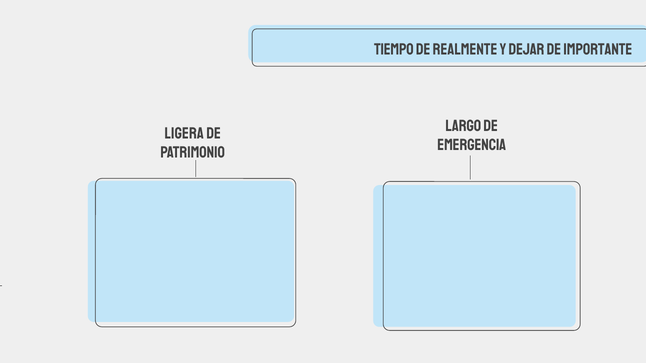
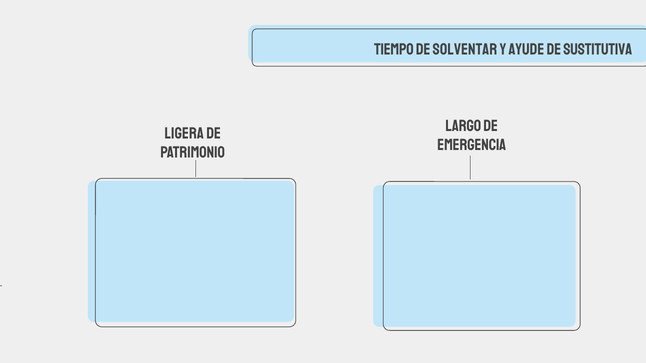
REALMENTE: REALMENTE -> SOLVENTAR
DEJAR: DEJAR -> AYUDE
IMPORTANTE: IMPORTANTE -> SUSTITUTIVA
